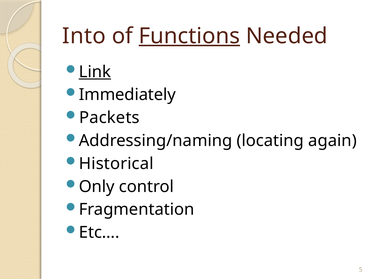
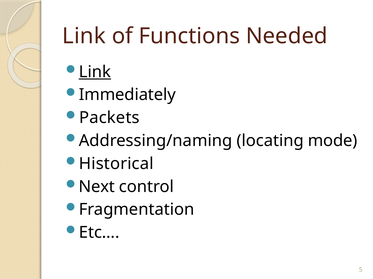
Into at (84, 36): Into -> Link
Functions underline: present -> none
again: again -> mode
Only: Only -> Next
